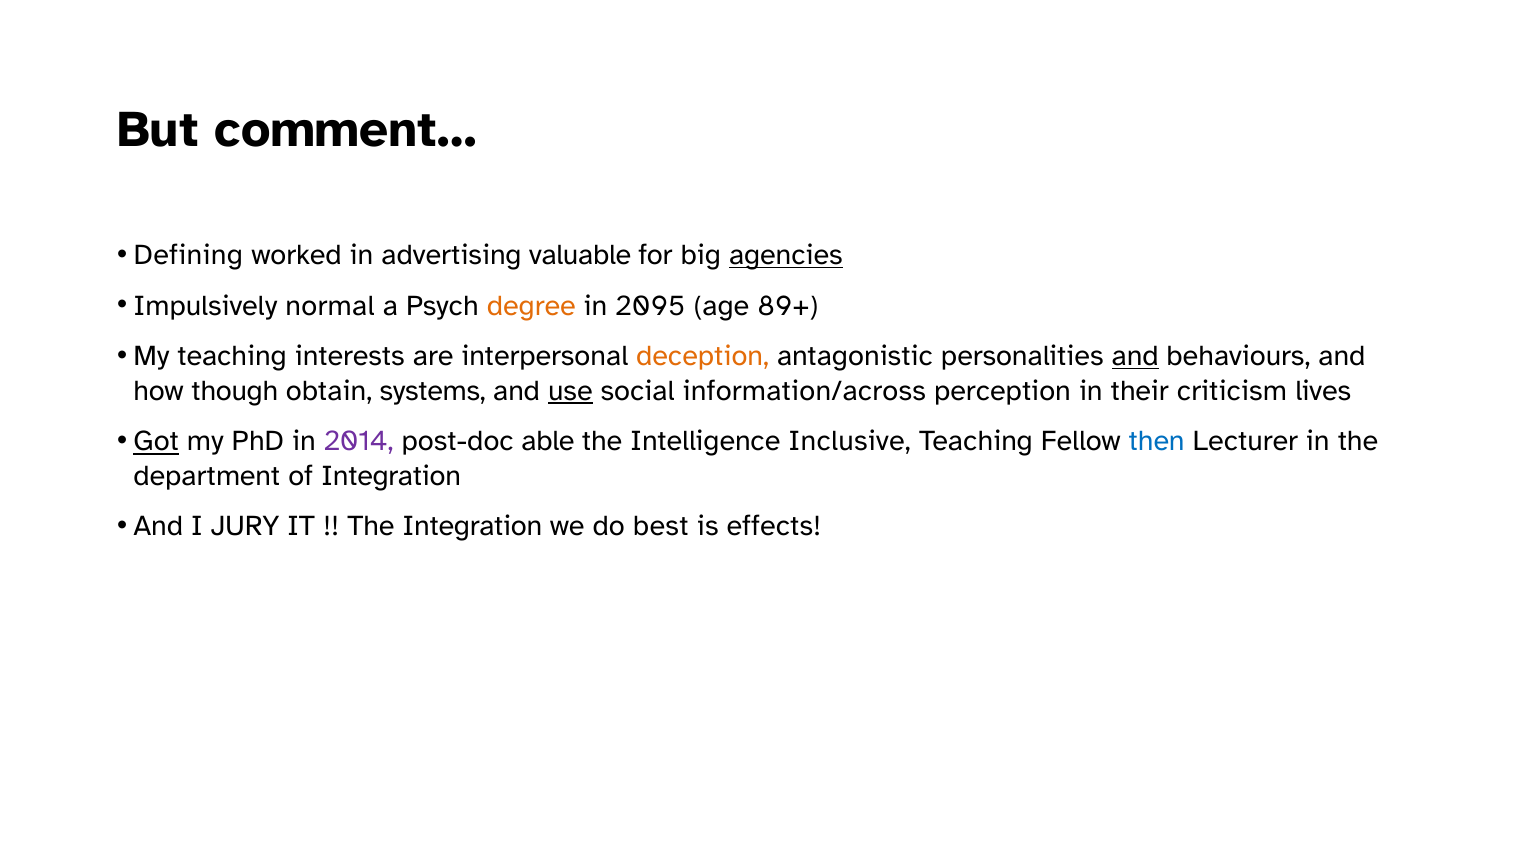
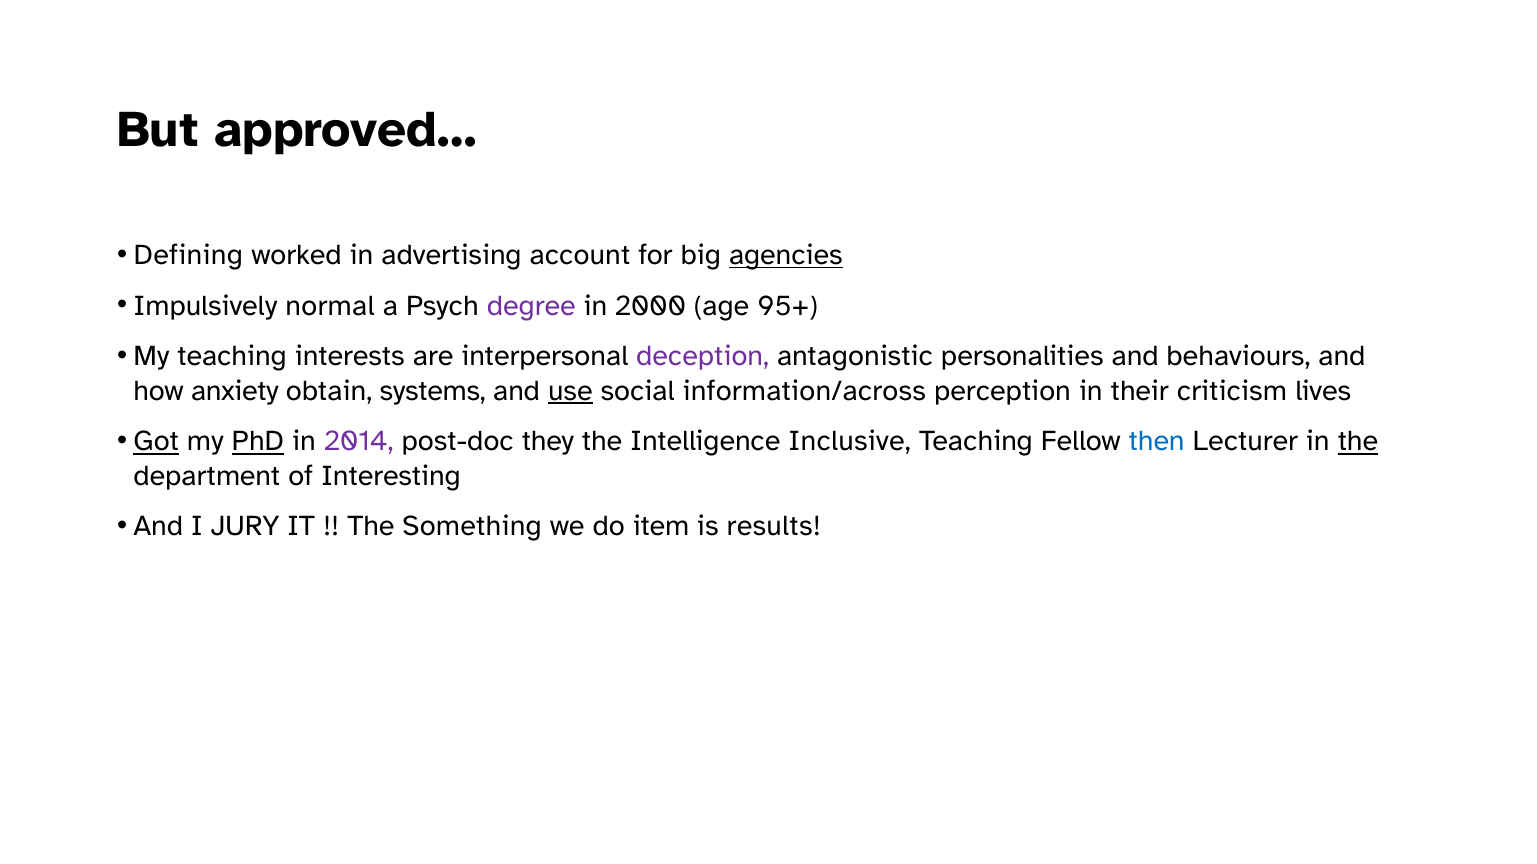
comment…: comment… -> approved…
valuable: valuable -> account
degree colour: orange -> purple
2095: 2095 -> 2000
89+: 89+ -> 95+
deception colour: orange -> purple
and at (1135, 356) underline: present -> none
though: though -> anxiety
PhD underline: none -> present
able: able -> they
the at (1358, 442) underline: none -> present
of Integration: Integration -> Interesting
The Integration: Integration -> Something
best: best -> item
effects: effects -> results
